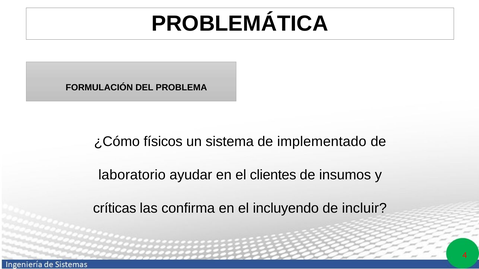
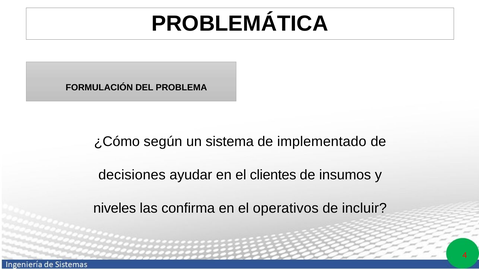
físicos: físicos -> según
laboratorio: laboratorio -> decisiones
críticas: críticas -> niveles
incluyendo: incluyendo -> operativos
